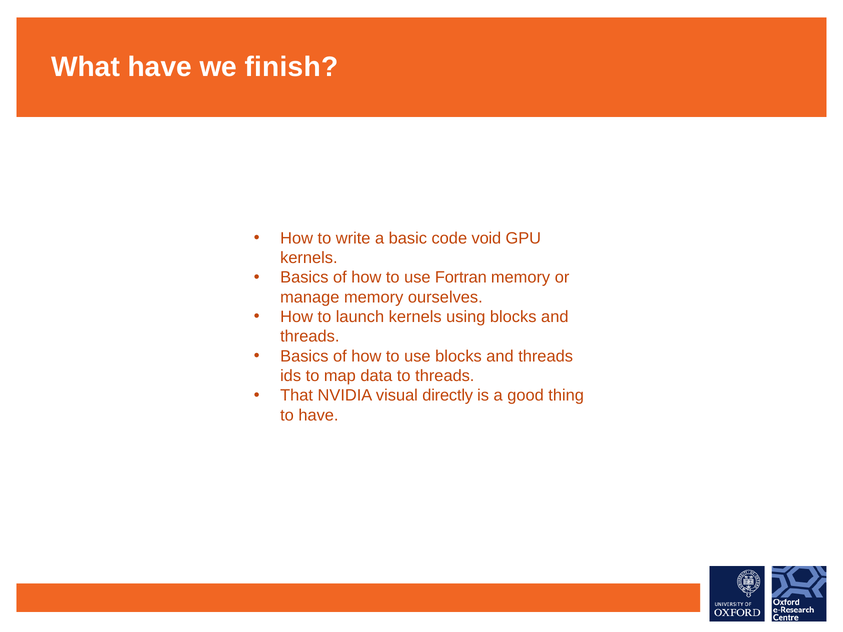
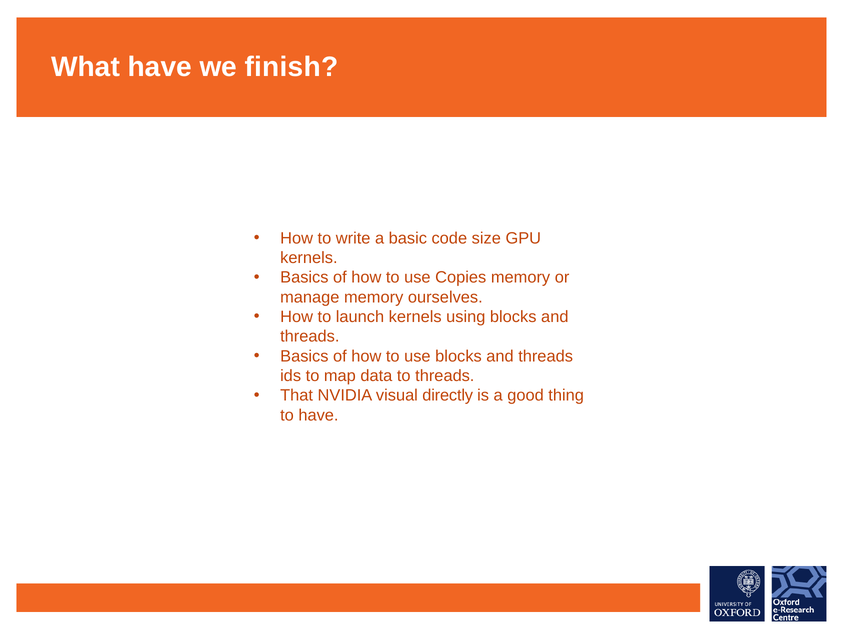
void: void -> size
Fortran: Fortran -> Copies
